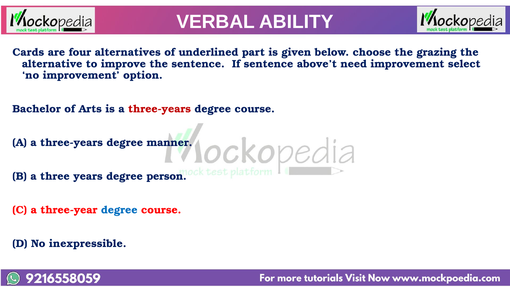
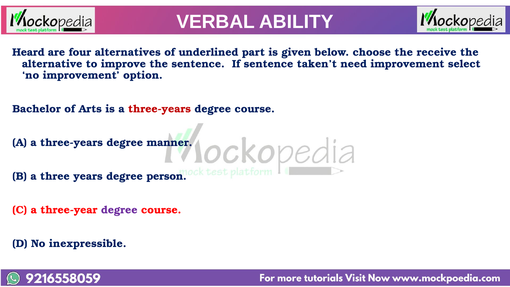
Cards: Cards -> Heard
grazing: grazing -> receive
above’t: above’t -> taken’t
degree at (119, 210) colour: blue -> purple
